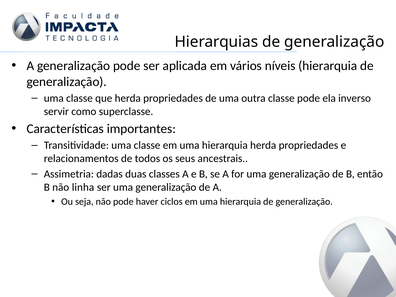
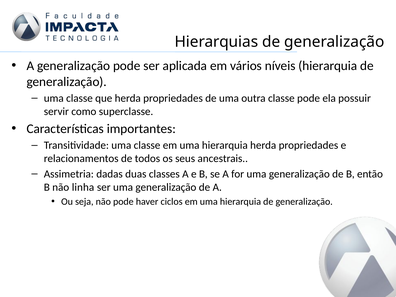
inverso: inverso -> possuir
